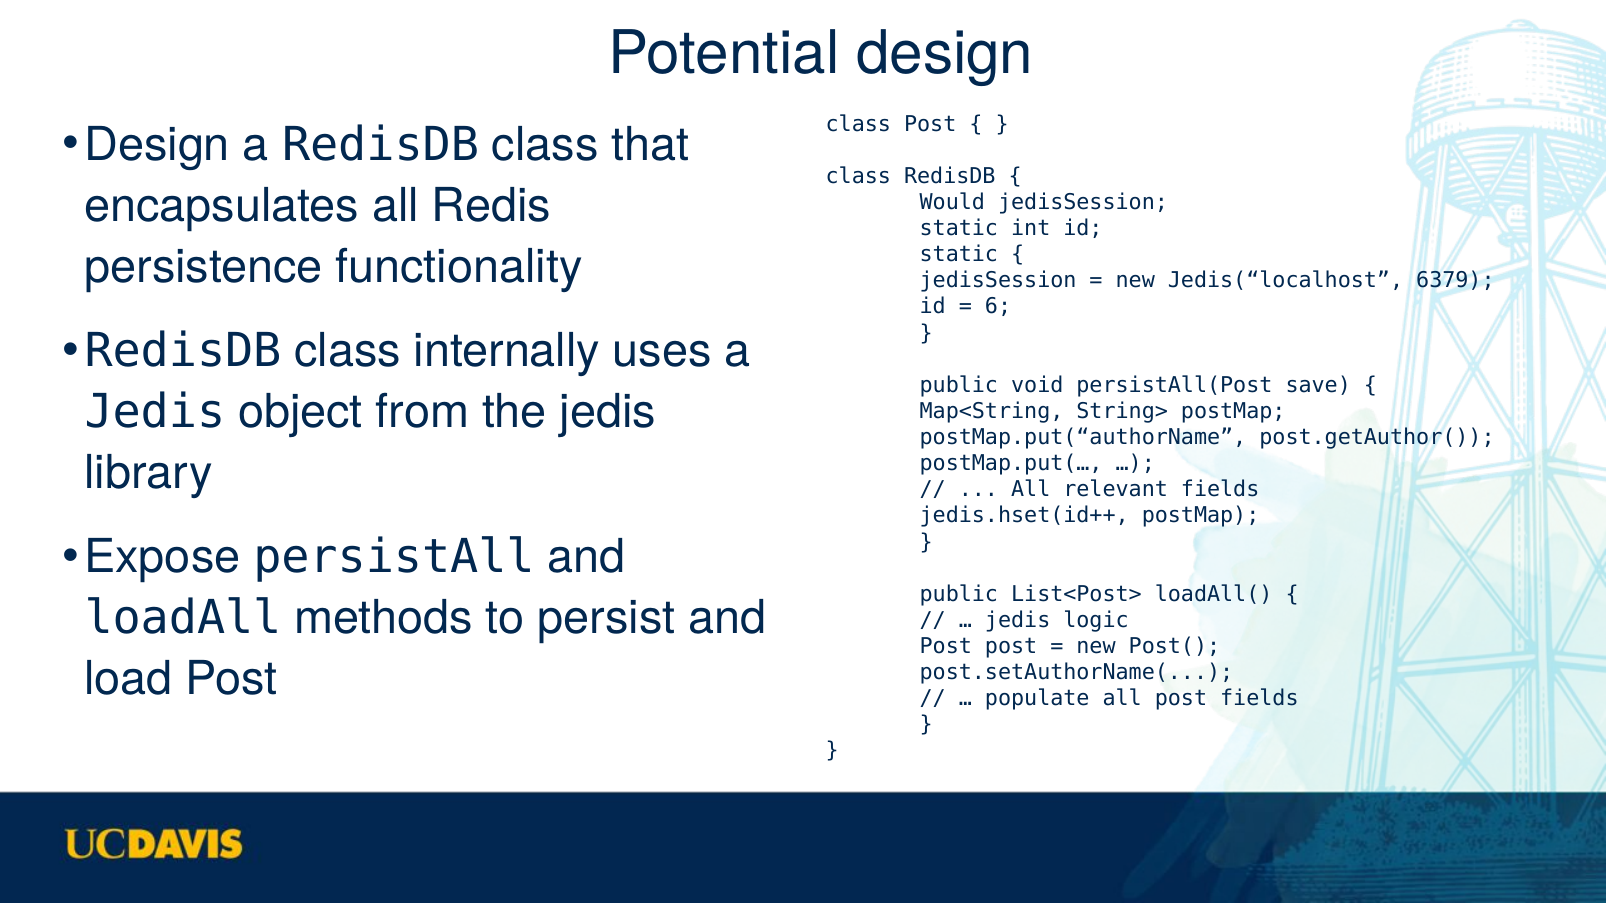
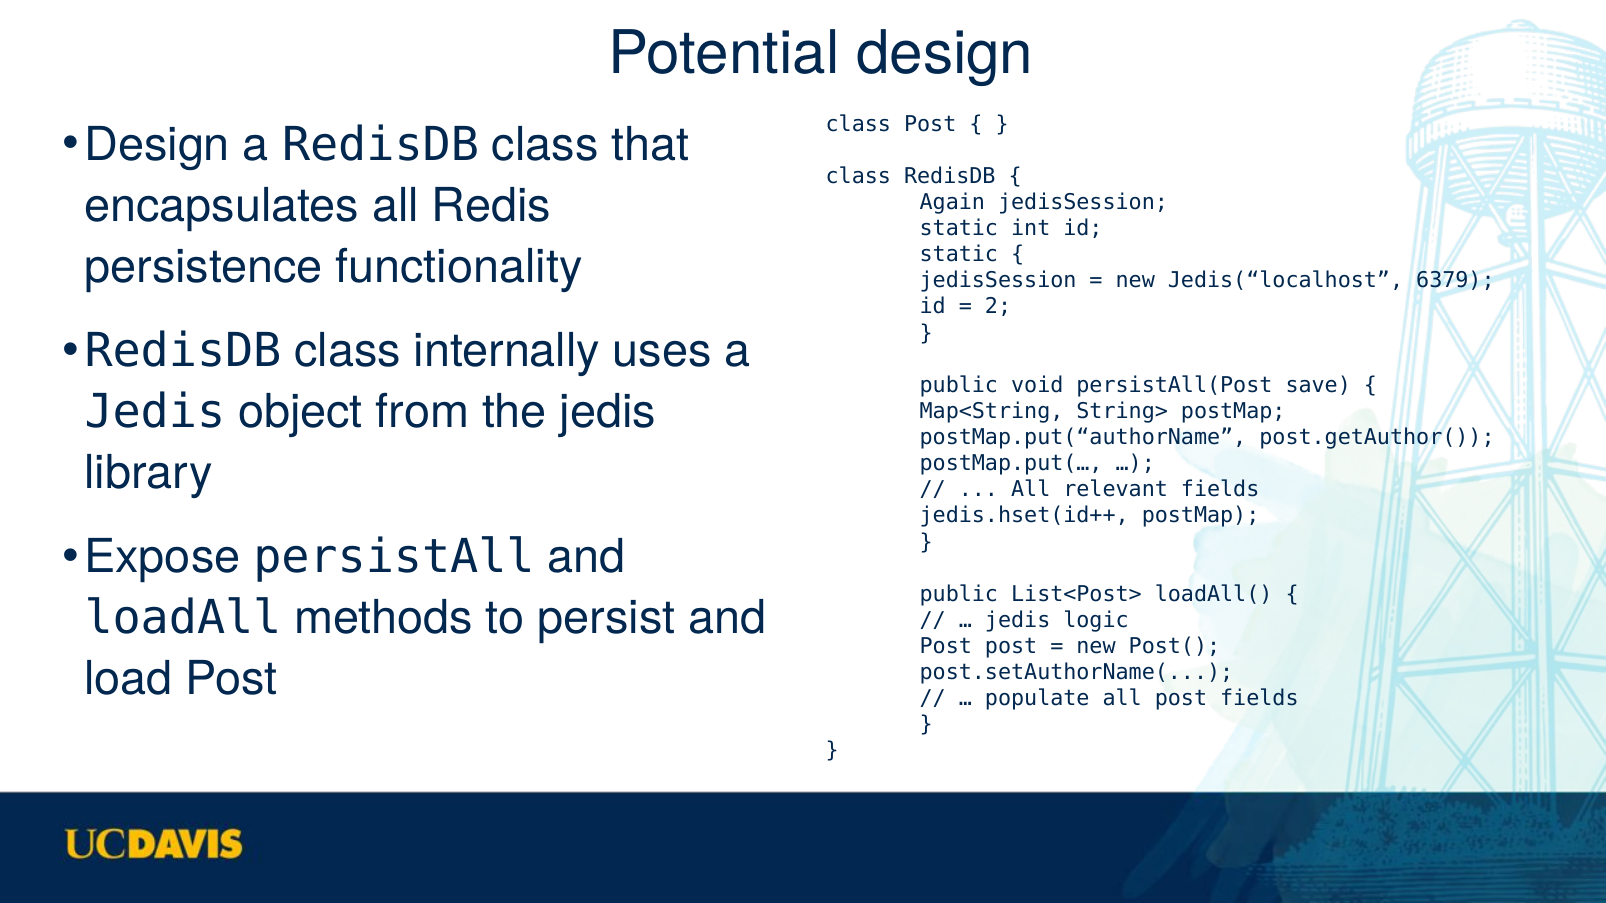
Would: Would -> Again
6: 6 -> 2
